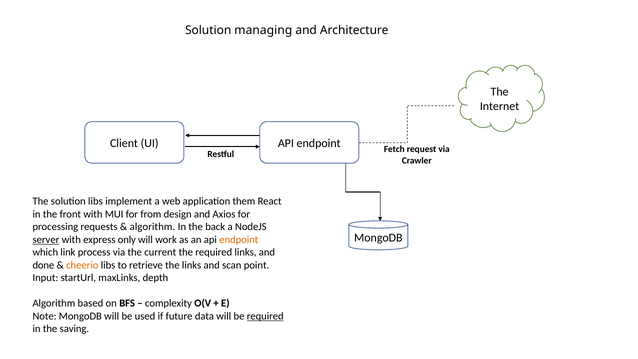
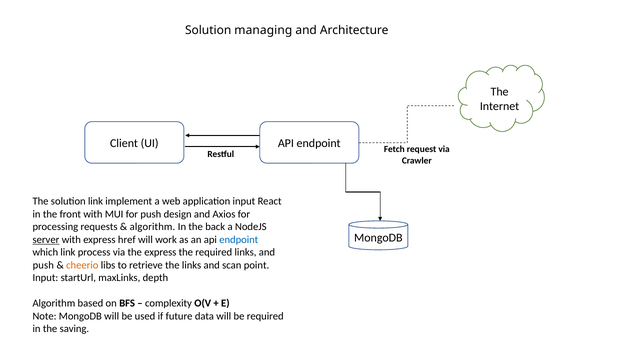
solution libs: libs -> link
application them: them -> input
for from: from -> push
only: only -> href
endpoint at (239, 240) colour: orange -> blue
the current: current -> express
done at (43, 265): done -> push
required at (265, 316) underline: present -> none
